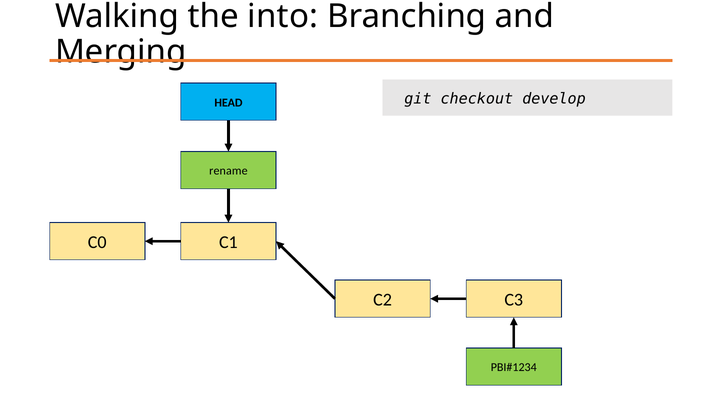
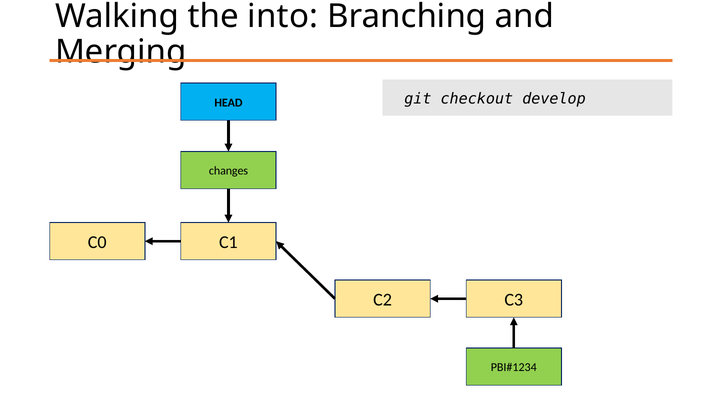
rename: rename -> changes
